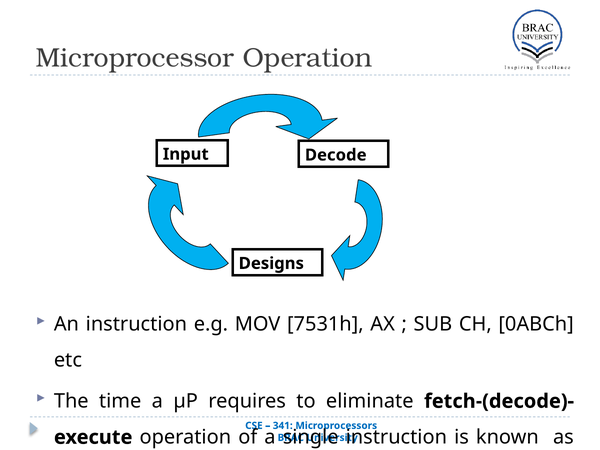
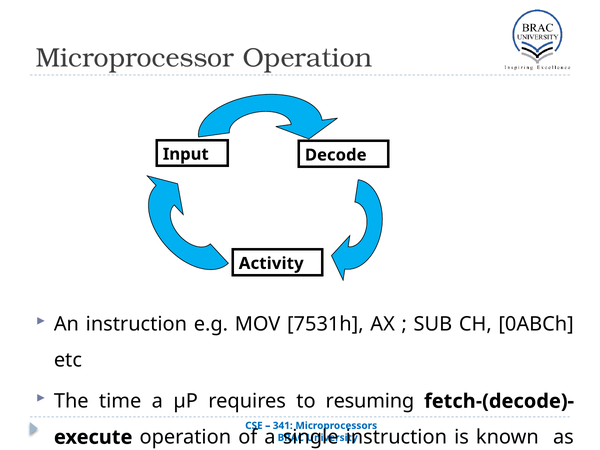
Designs: Designs -> Activity
eliminate: eliminate -> resuming
